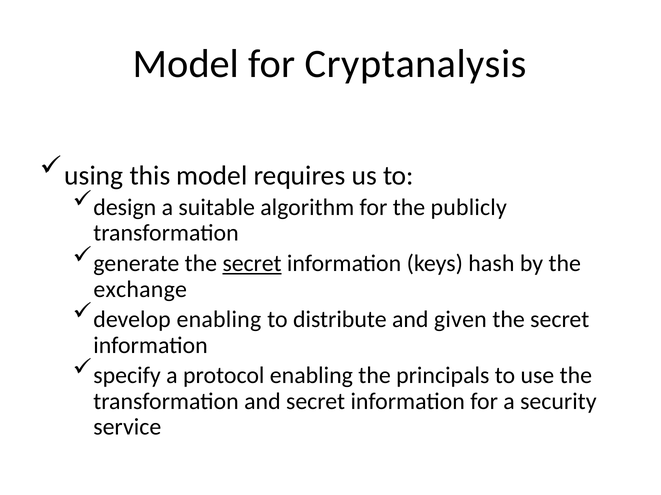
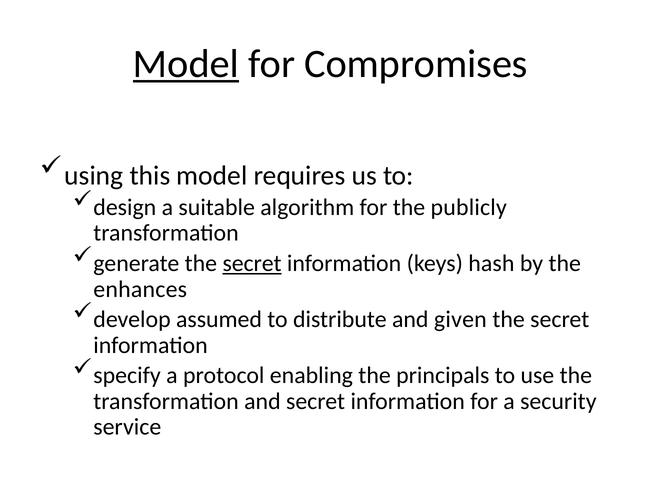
Model at (186, 64) underline: none -> present
Cryptanalysis: Cryptanalysis -> Compromises
exchange: exchange -> enhances
develop enabling: enabling -> assumed
